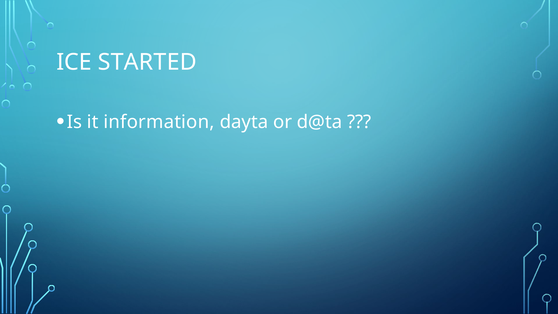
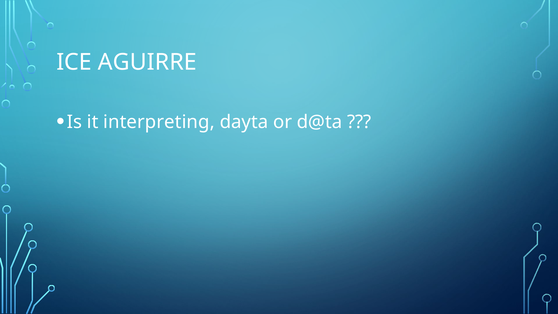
STARTED: STARTED -> AGUIRRE
information: information -> interpreting
